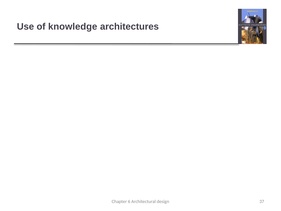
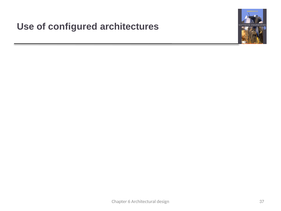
knowledge: knowledge -> configured
